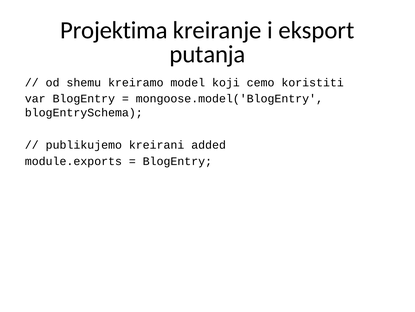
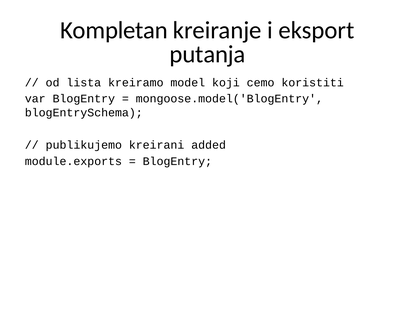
Projektima: Projektima -> Kompletan
shemu: shemu -> lista
